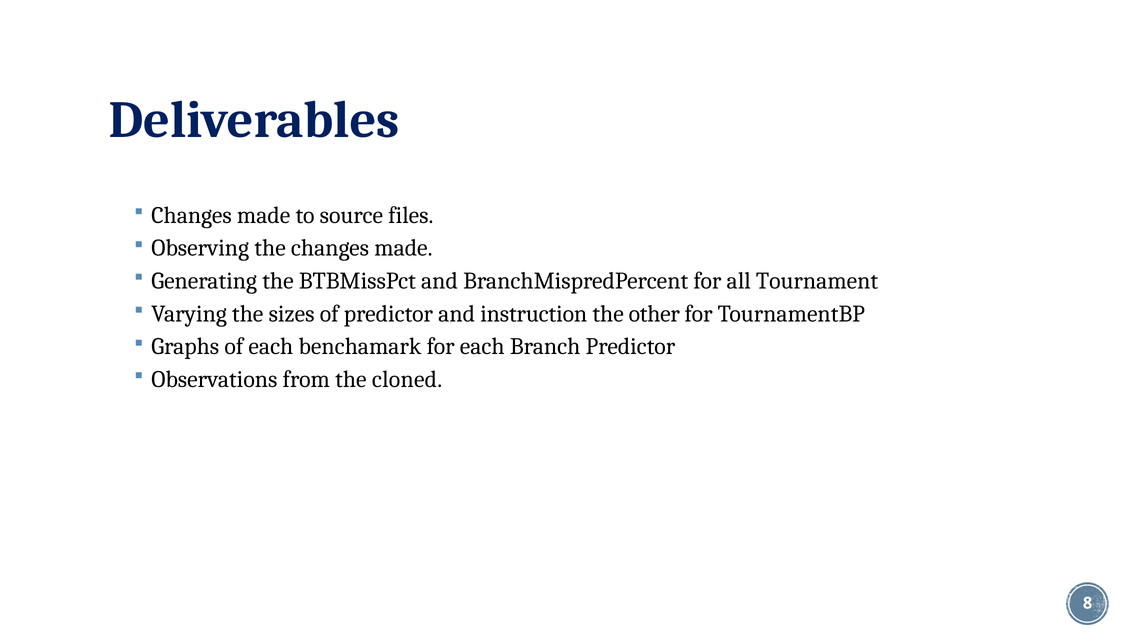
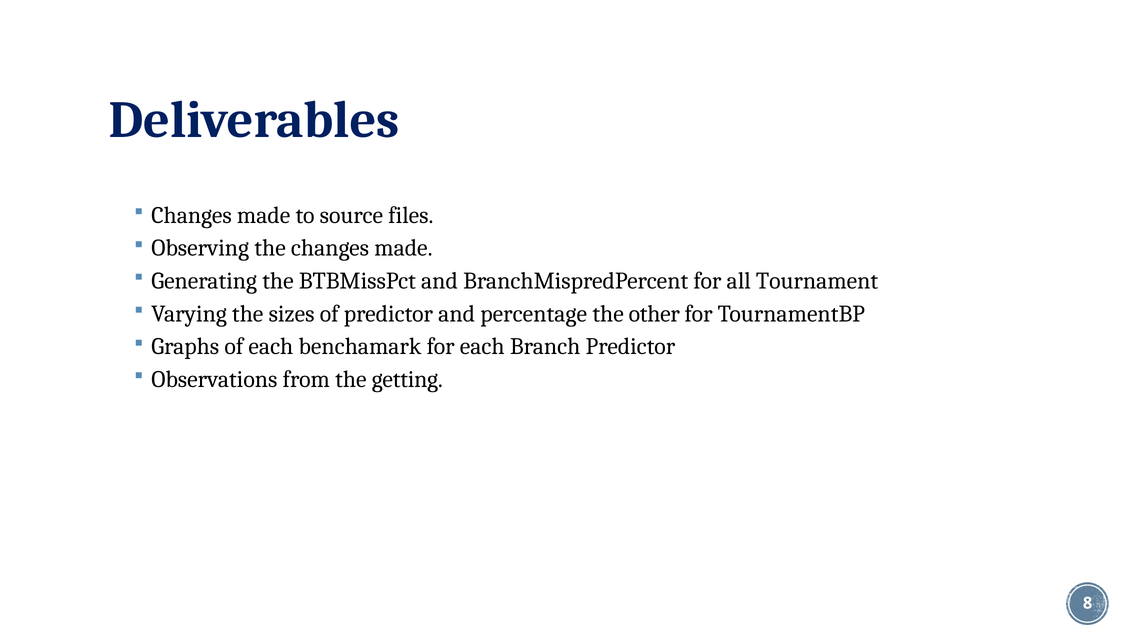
instruction: instruction -> percentage
cloned: cloned -> getting
